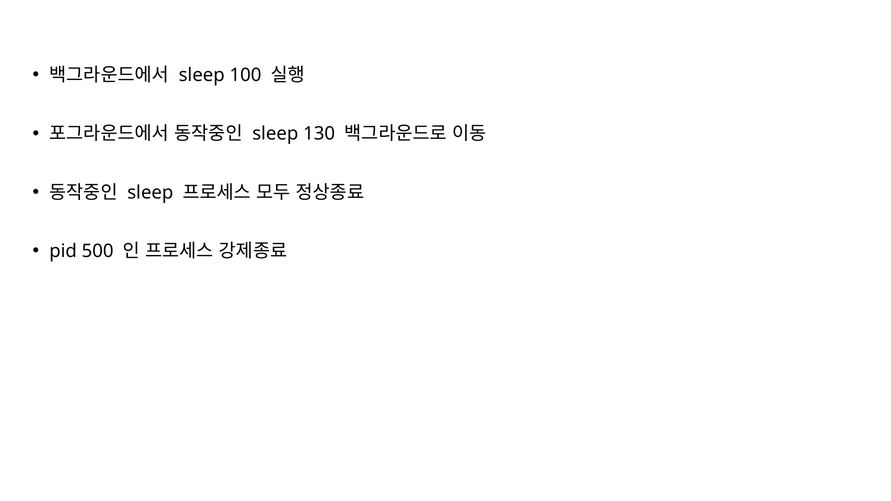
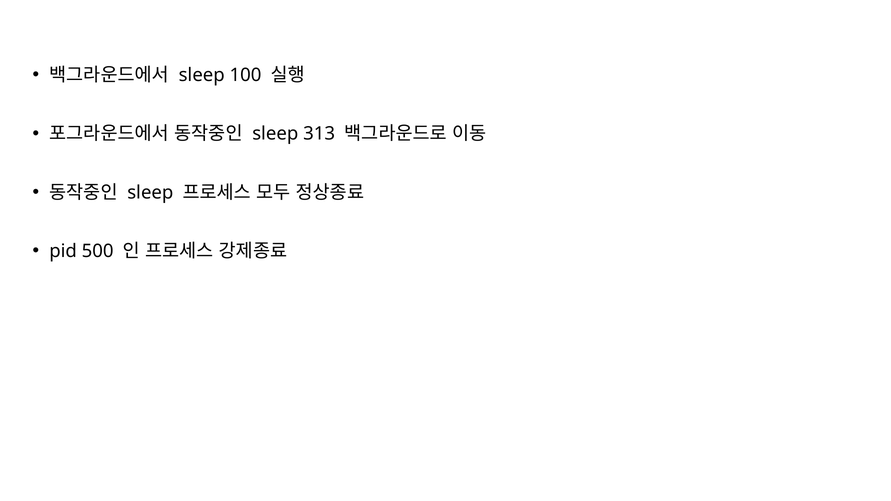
130: 130 -> 313
